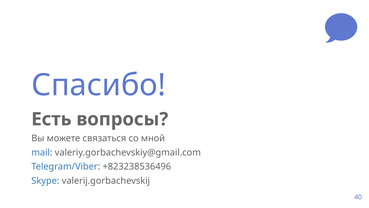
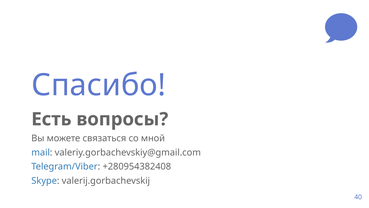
+823238536496: +823238536496 -> +280954382408
